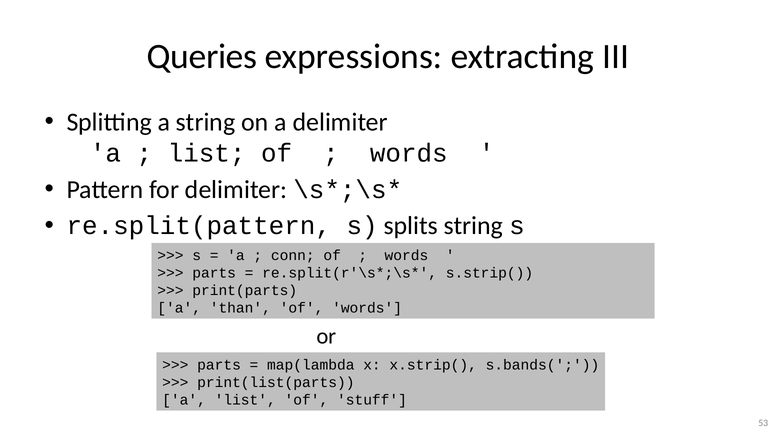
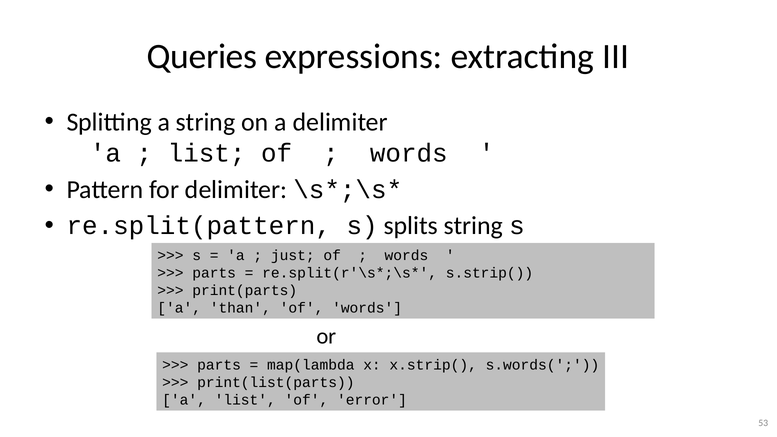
conn: conn -> just
s.bands(: s.bands( -> s.words(
stuff: stuff -> error
